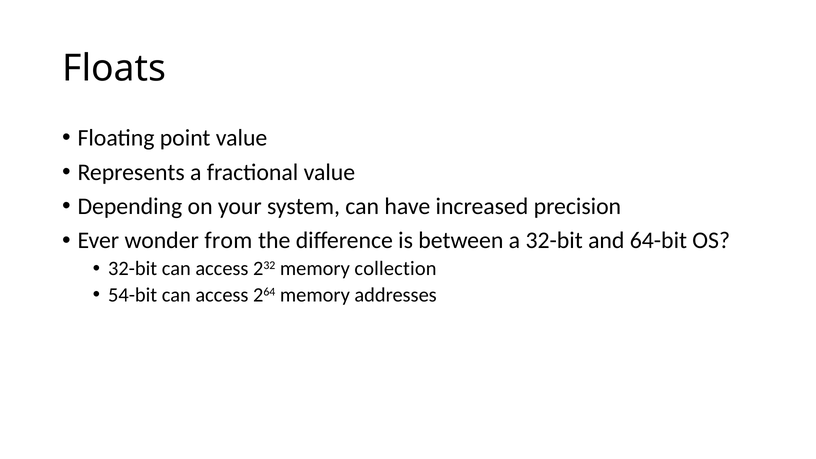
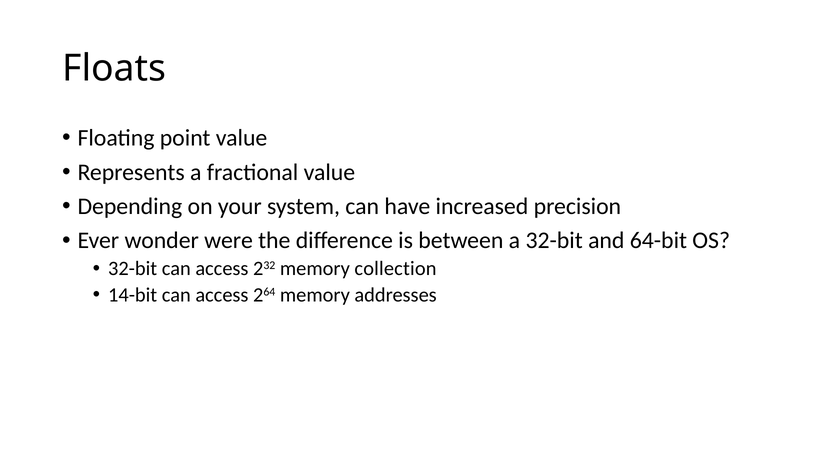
from: from -> were
54-bit: 54-bit -> 14-bit
